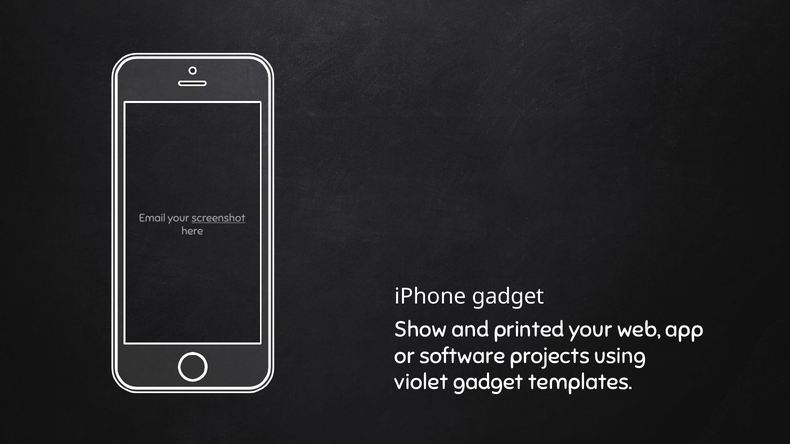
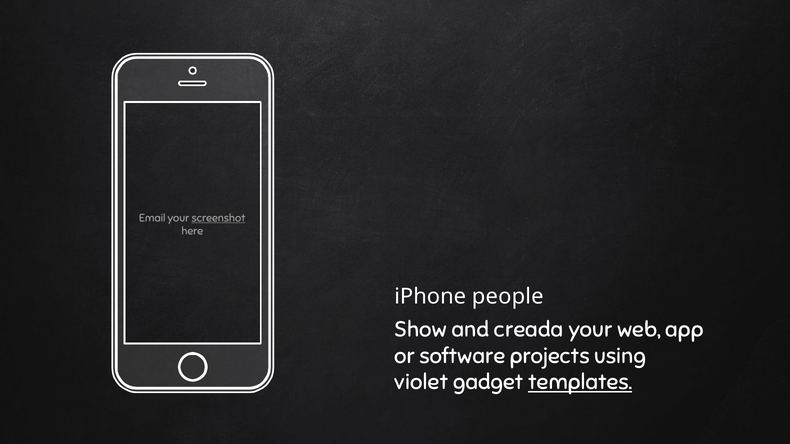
iPhone gadget: gadget -> people
printed: printed -> creada
templates underline: none -> present
